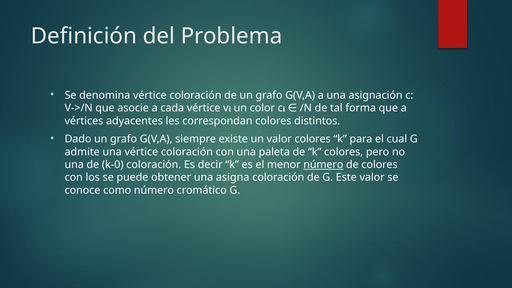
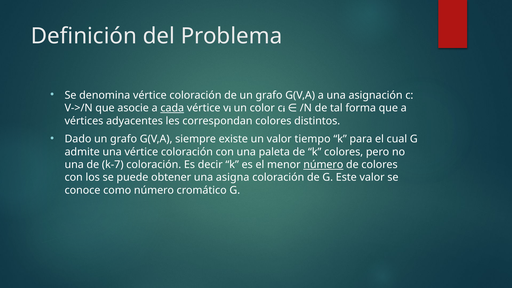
cada underline: none -> present
valor colores: colores -> tiempo
k-0: k-0 -> k-7
